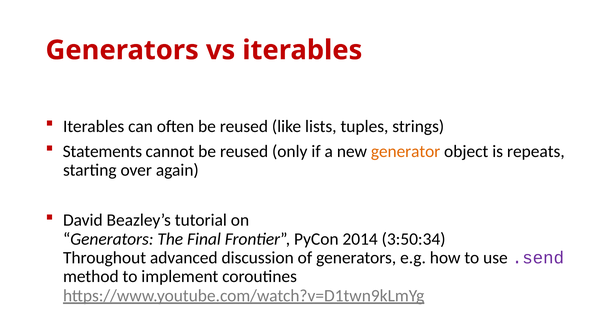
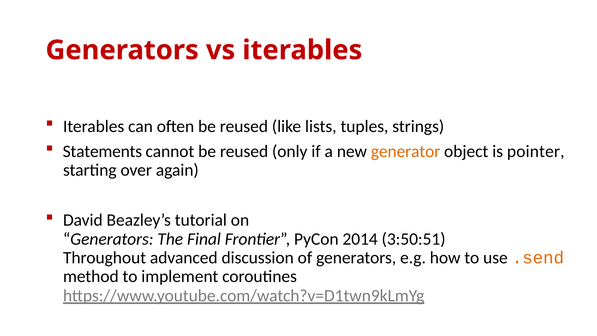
repeats: repeats -> pointer
3:50:34: 3:50:34 -> 3:50:51
.send colour: purple -> orange
